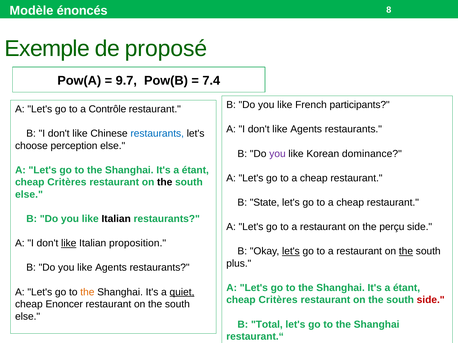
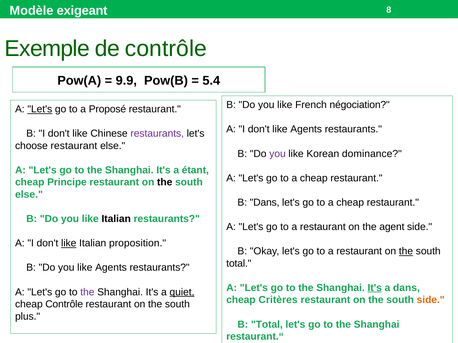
énoncés: énoncés -> exigeant
de proposé: proposé -> contrôle
9.7: 9.7 -> 9.9
7.4: 7.4 -> 5.4
participants: participants -> négociation
Let's at (40, 109) underline: none -> present
Contrôle: Contrôle -> Proposé
restaurants at (157, 134) colour: blue -> purple
choose perception: perception -> restaurant
Critères at (67, 183): Critères -> Principe
B State: State -> Dans
perçu: perçu -> agent
let's at (291, 252) underline: present -> none
plus at (239, 264): plus -> total
It's at (375, 288) underline: none -> present
étant at (407, 288): étant -> dans
the at (87, 292) colour: orange -> purple
side at (431, 300) colour: red -> orange
cheap Enoncer: Enoncer -> Contrôle
else at (28, 317): else -> plus
